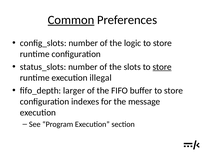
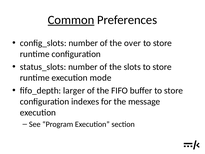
logic: logic -> over
store at (162, 67) underline: present -> none
illegal: illegal -> mode
